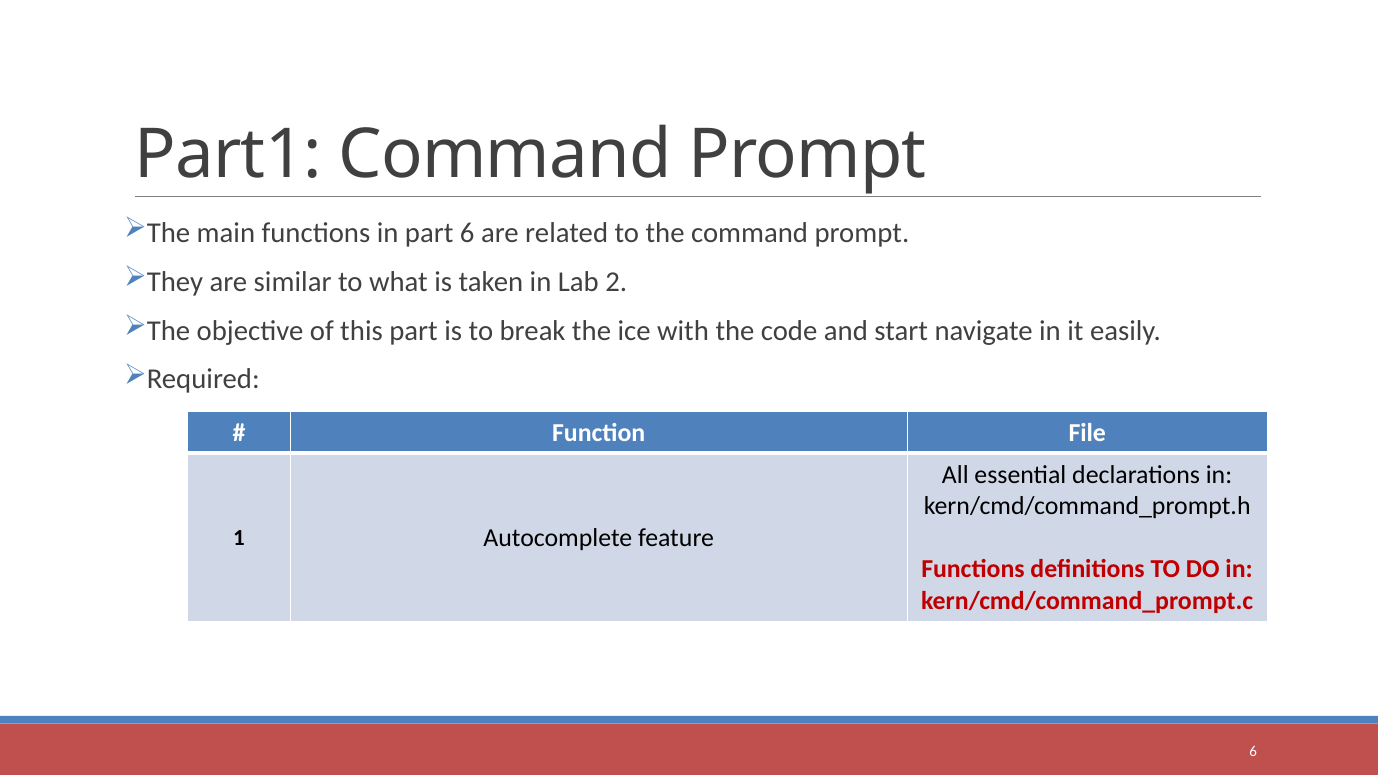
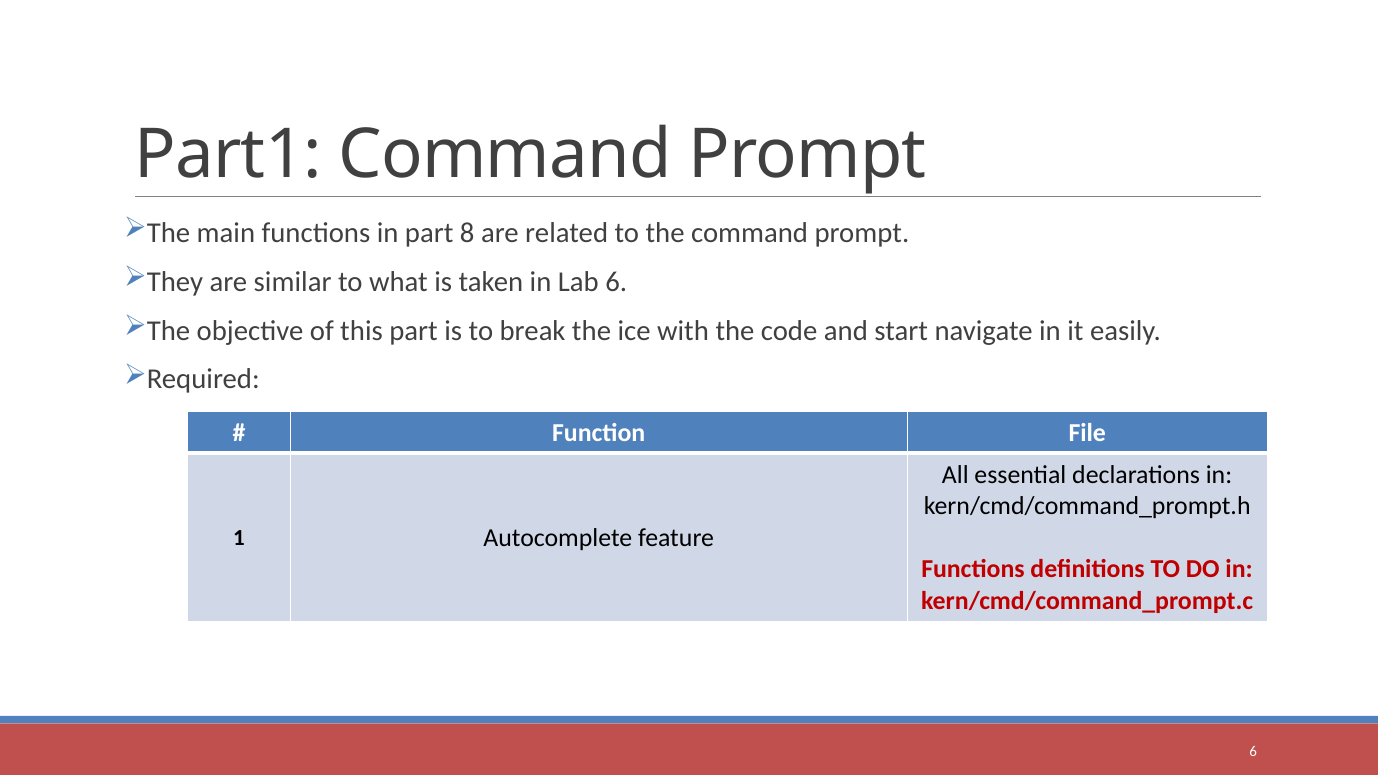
part 6: 6 -> 8
Lab 2: 2 -> 6
